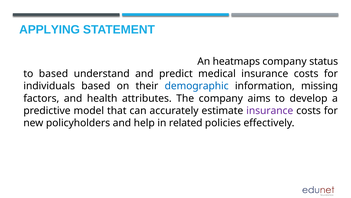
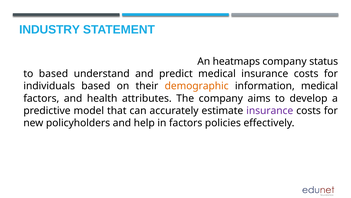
APPLYING: APPLYING -> INDUSTRY
demographic colour: blue -> orange
information missing: missing -> medical
in related: related -> factors
